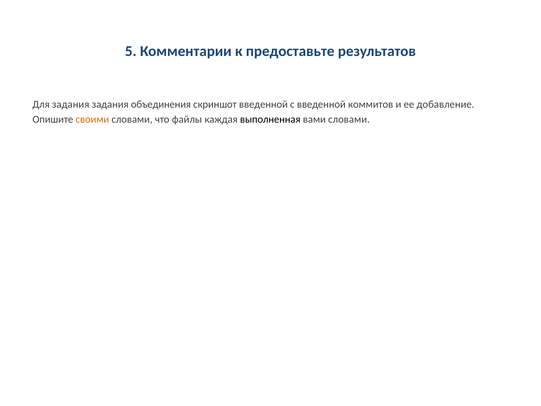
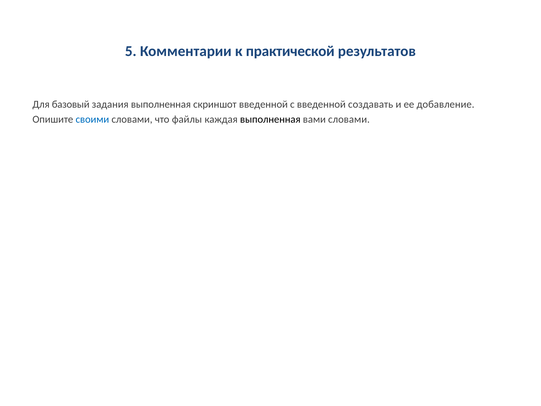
предоставьте: предоставьте -> практической
Для задания: задания -> базовый
задания объединения: объединения -> выполненная
коммитов: коммитов -> создавать
своими colour: orange -> blue
